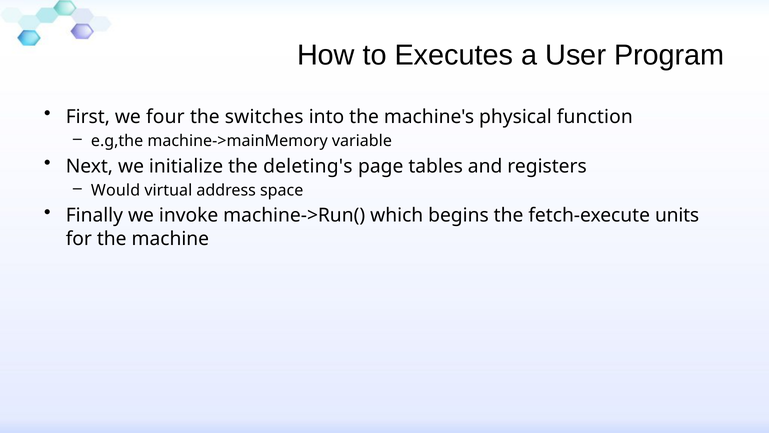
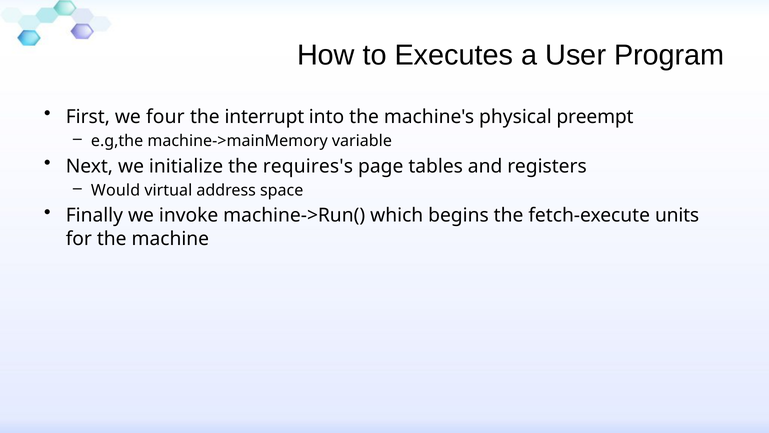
switches: switches -> interrupt
function: function -> preempt
deleting's: deleting's -> requires's
